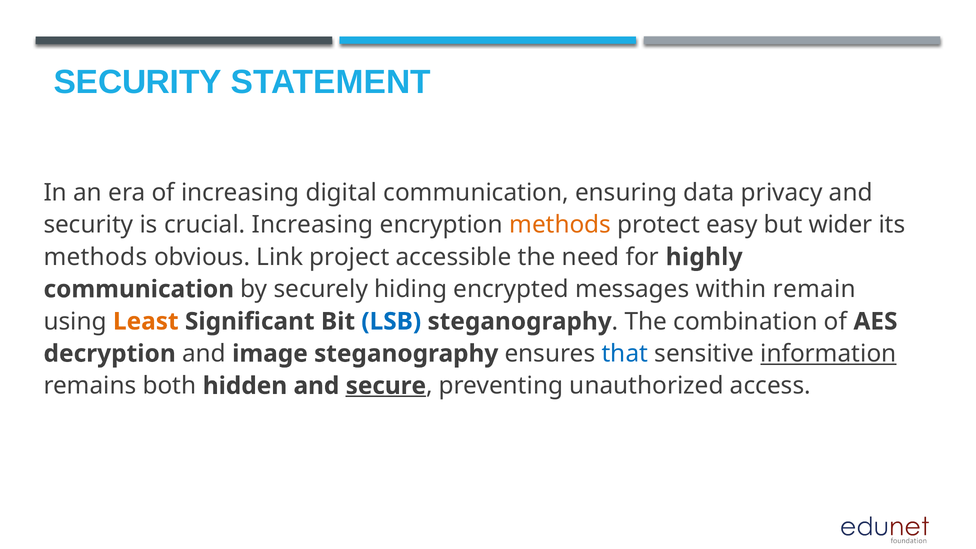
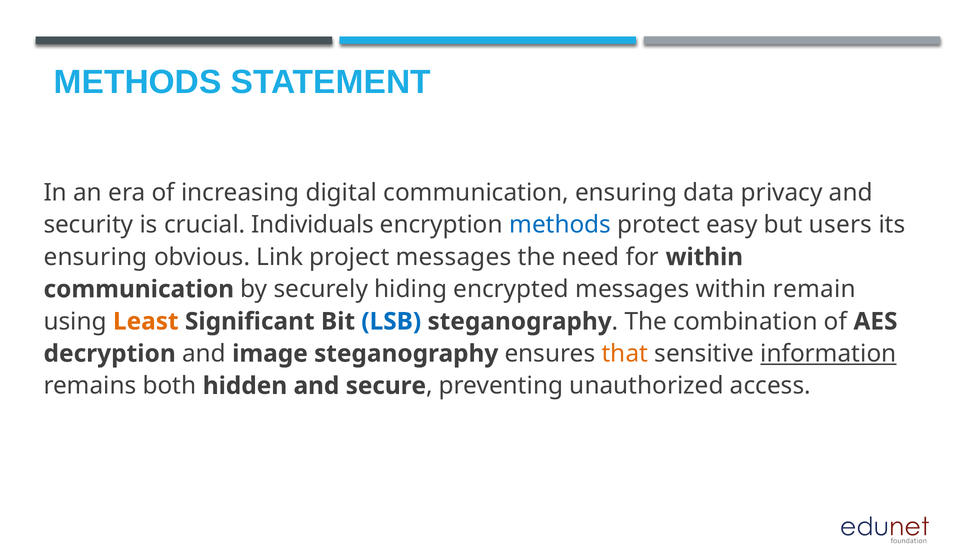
SECURITY at (138, 82): SECURITY -> METHODS
crucial Increasing: Increasing -> Individuals
methods at (560, 225) colour: orange -> blue
wider: wider -> users
methods at (96, 257): methods -> ensuring
project accessible: accessible -> messages
for highly: highly -> within
that colour: blue -> orange
secure underline: present -> none
